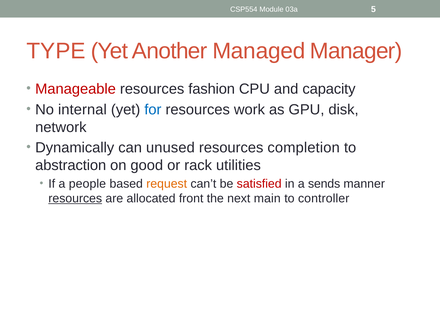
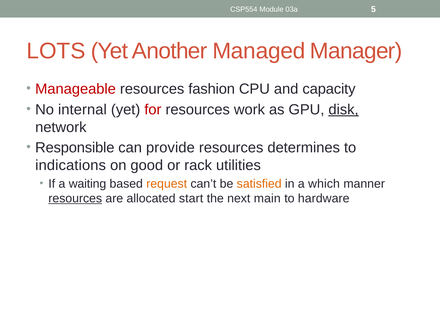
TYPE: TYPE -> LOTS
for colour: blue -> red
disk underline: none -> present
Dynamically: Dynamically -> Responsible
unused: unused -> provide
completion: completion -> determines
abstraction: abstraction -> indications
people: people -> waiting
satisfied colour: red -> orange
sends: sends -> which
front: front -> start
controller: controller -> hardware
